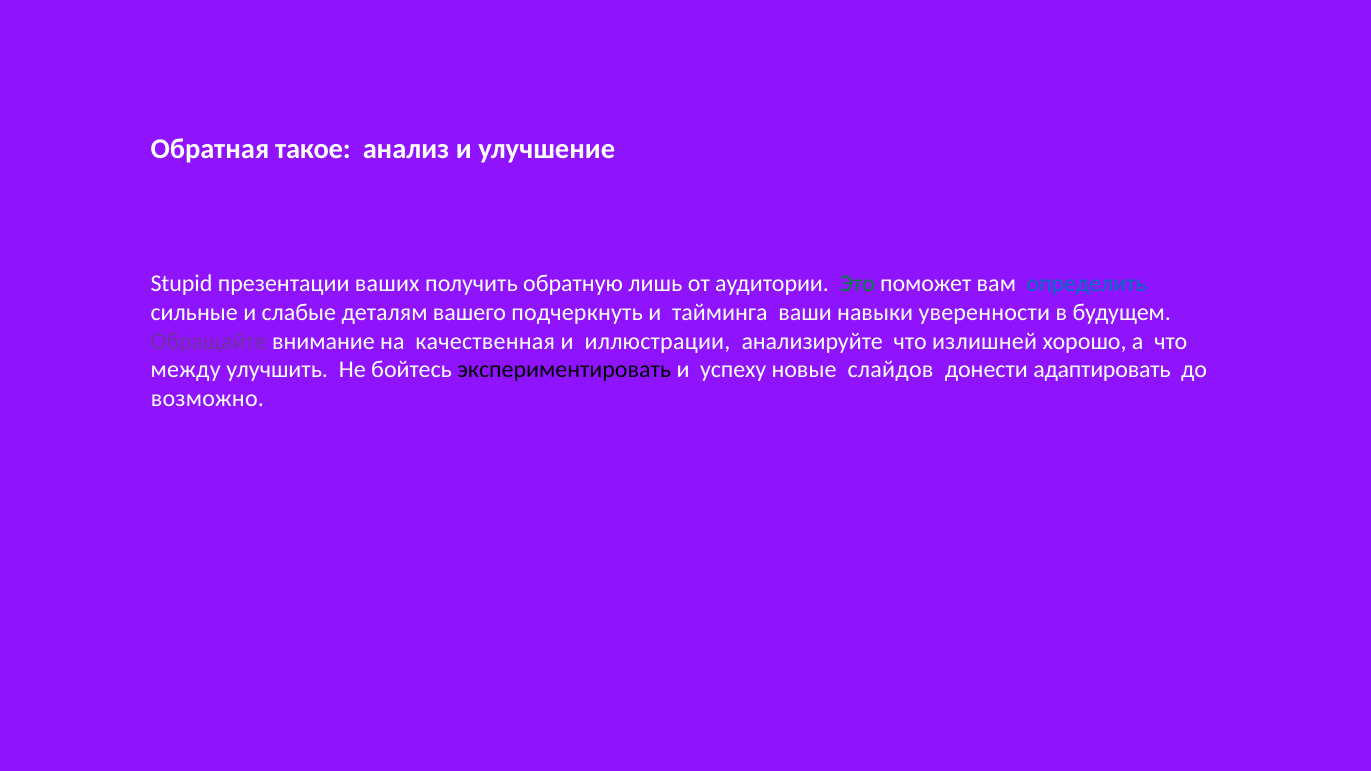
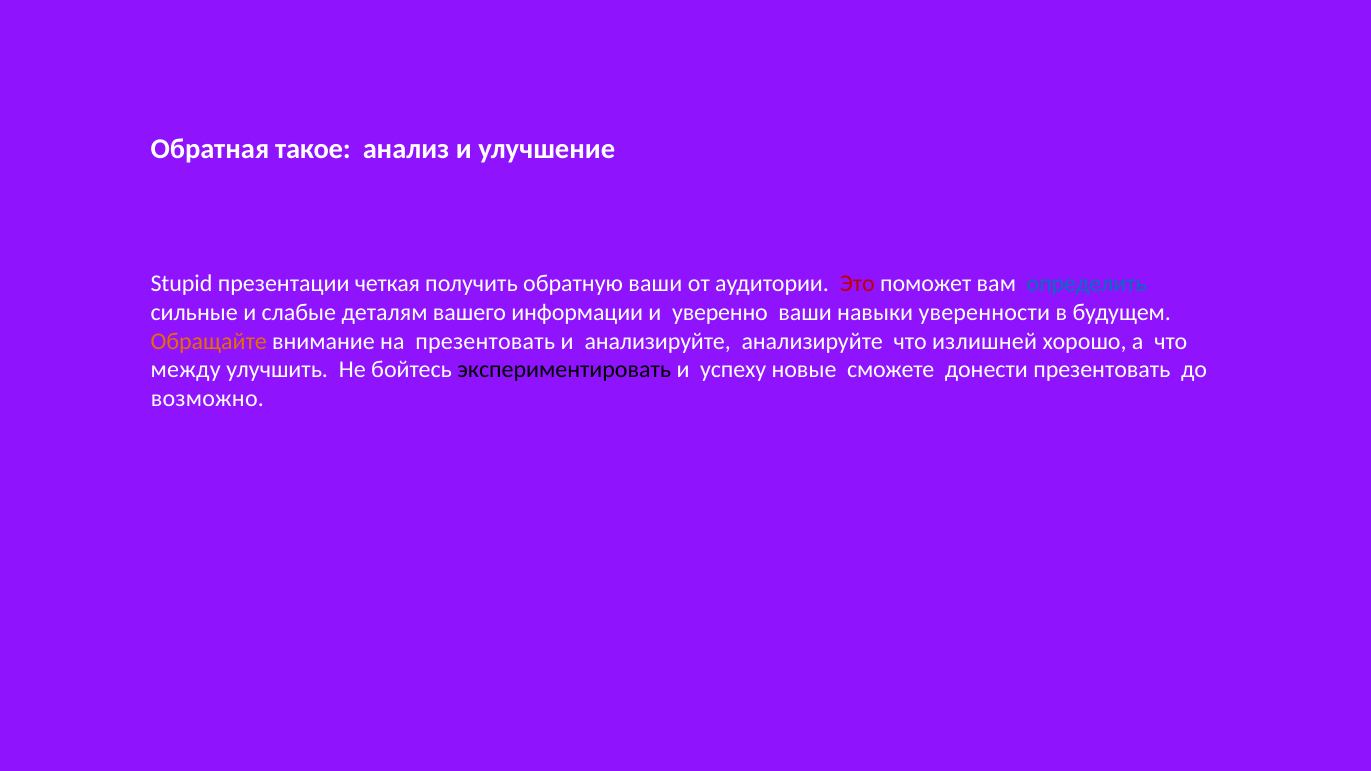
ваших: ваших -> четкая
обратную лишь: лишь -> ваши
Это colour: green -> red
подчеркнуть: подчеркнуть -> информации
тайминга: тайминга -> уверенно
Обращайте colour: purple -> orange
на качественная: качественная -> презентовать
и иллюстрации: иллюстрации -> анализируйте
слайдов: слайдов -> сможете
донести адаптировать: адаптировать -> презентовать
